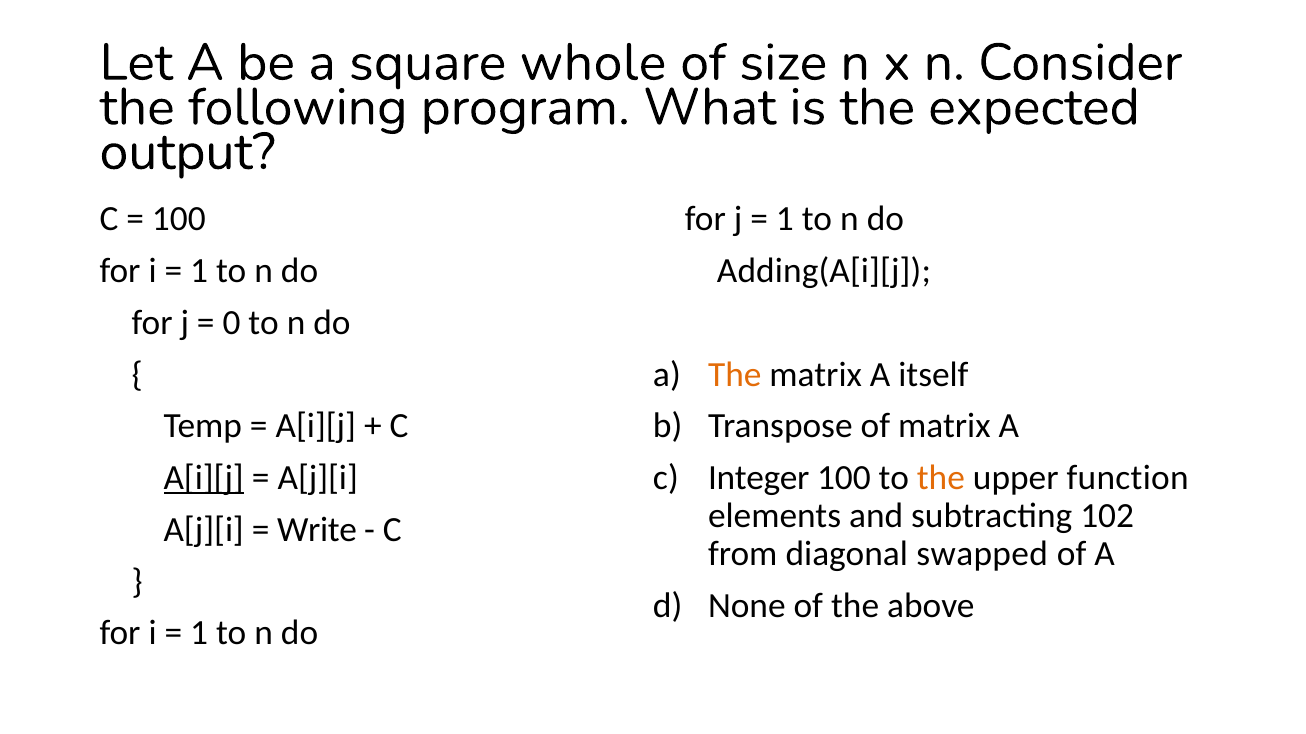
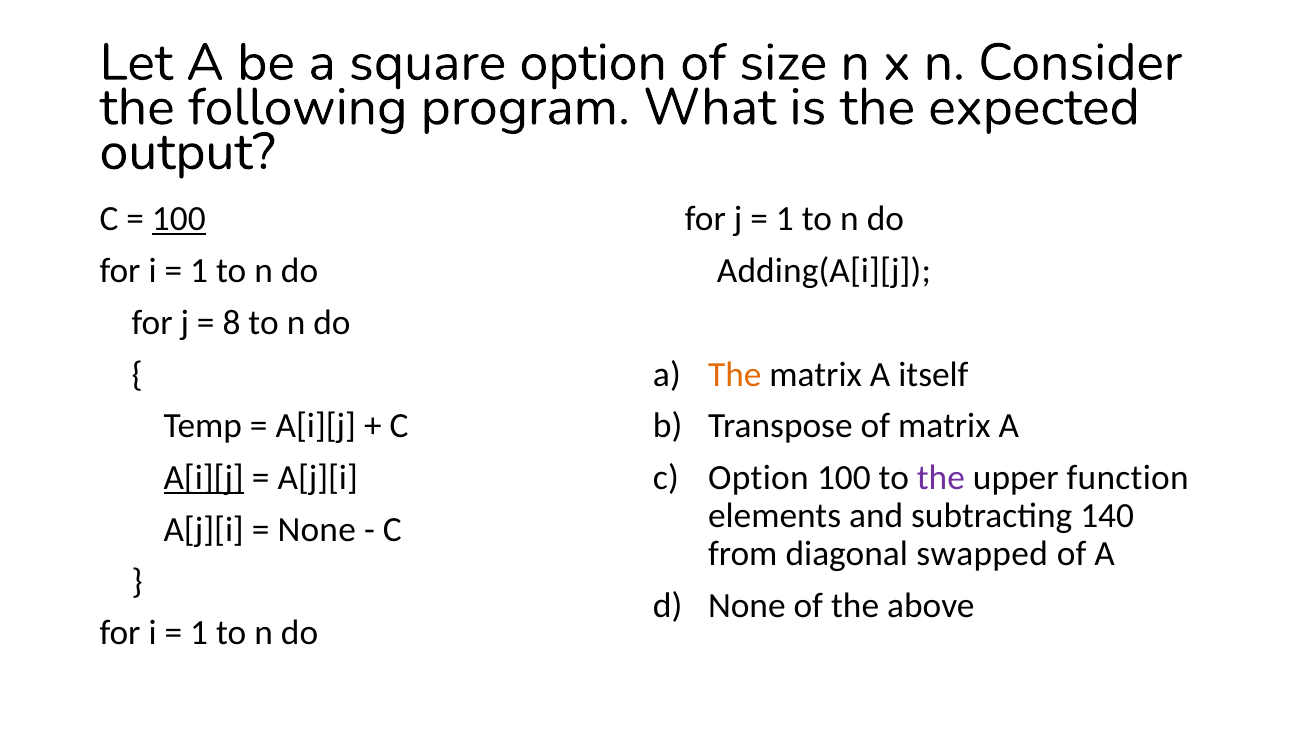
square whole: whole -> option
100 at (179, 219) underline: none -> present
0: 0 -> 8
c Integer: Integer -> Option
the at (941, 478) colour: orange -> purple
102: 102 -> 140
Write at (317, 530): Write -> None
